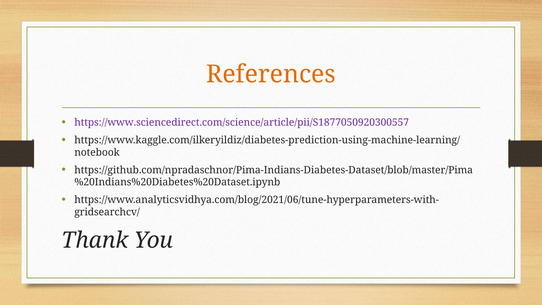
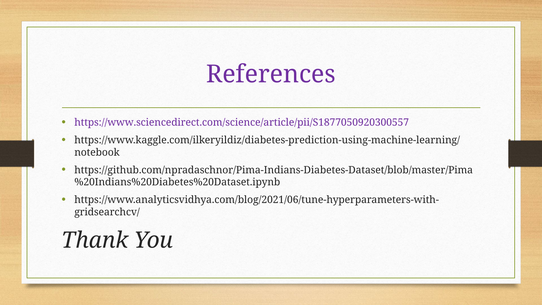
References colour: orange -> purple
